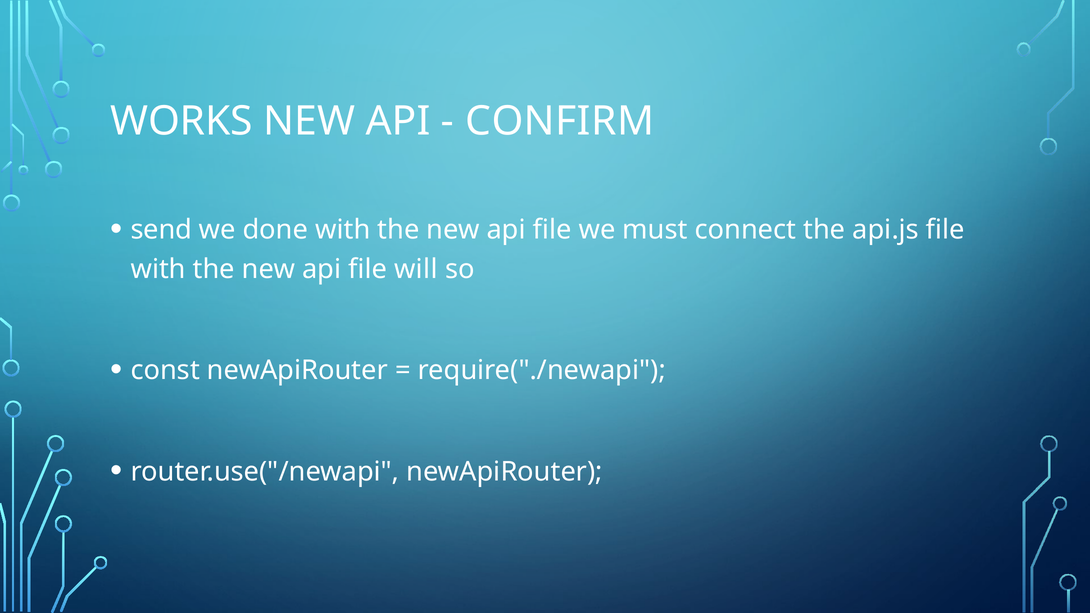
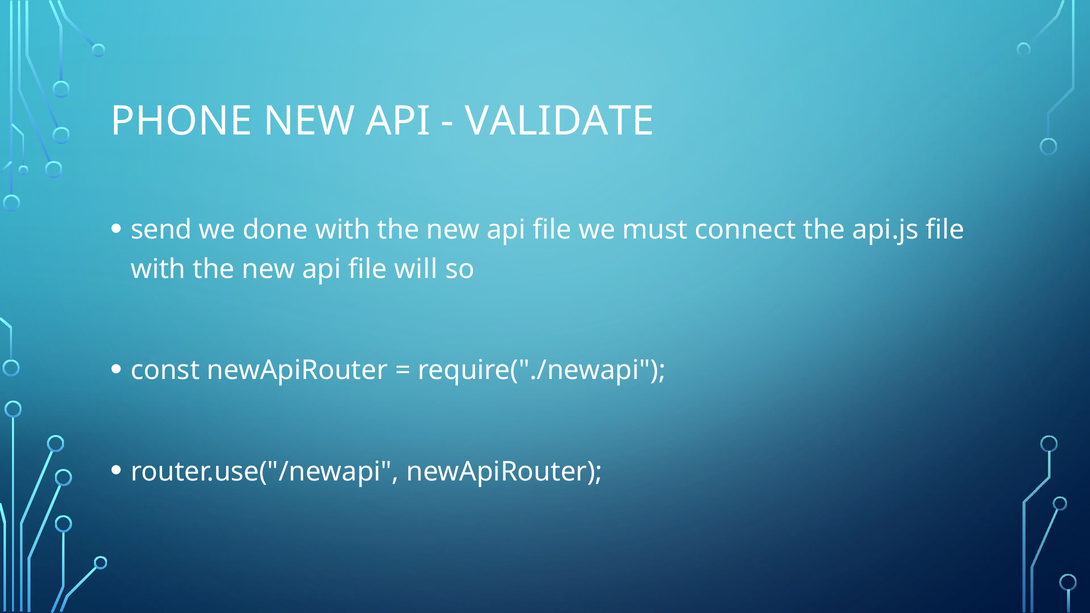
WORKS: WORKS -> PHONE
CONFIRM: CONFIRM -> VALIDATE
